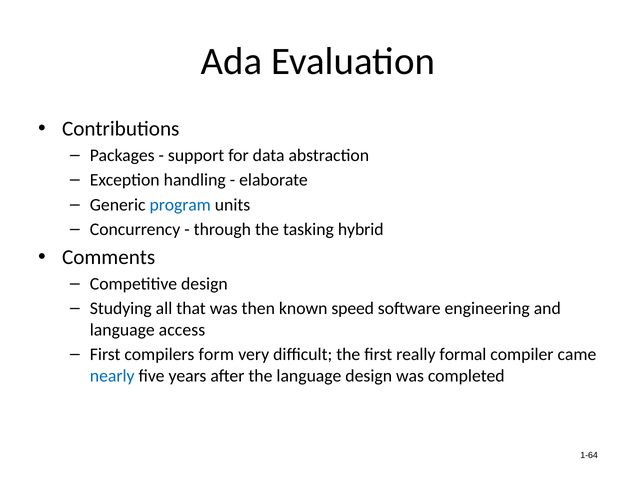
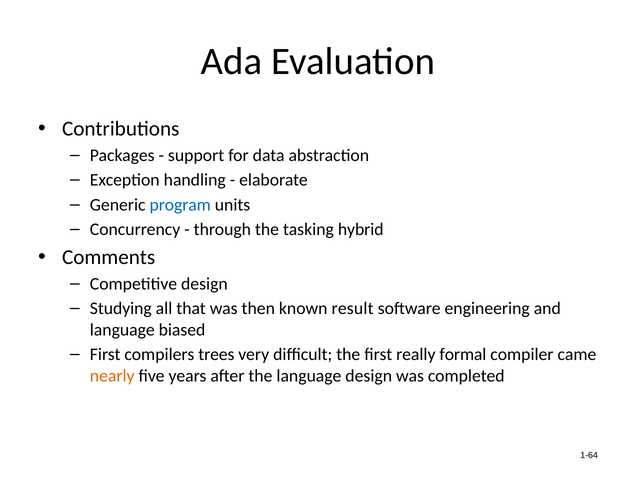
speed: speed -> result
access: access -> biased
form: form -> trees
nearly colour: blue -> orange
